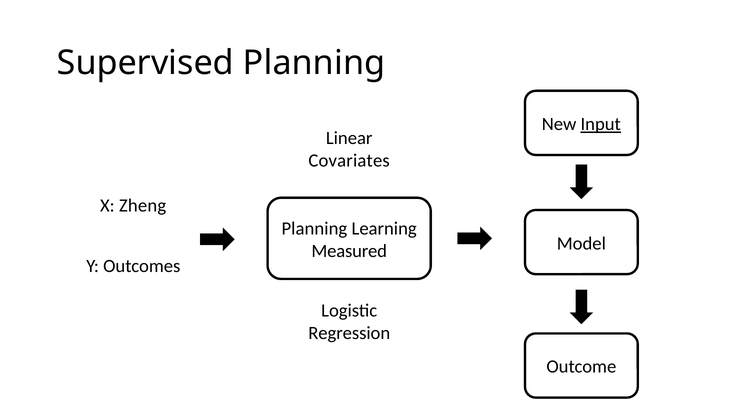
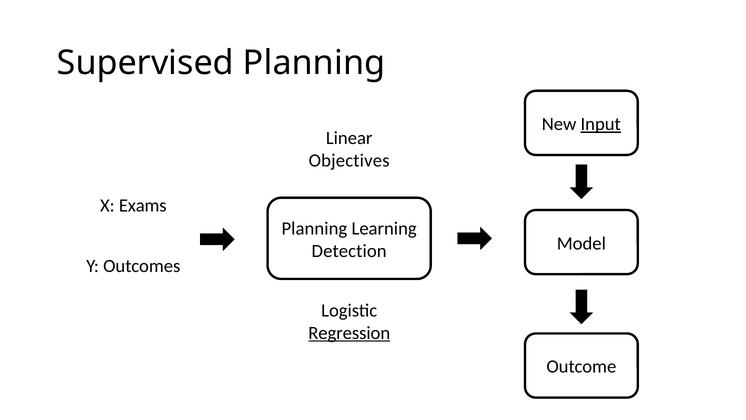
Covariates: Covariates -> Objectives
Zheng: Zheng -> Exams
Measured: Measured -> Detection
Regression underline: none -> present
